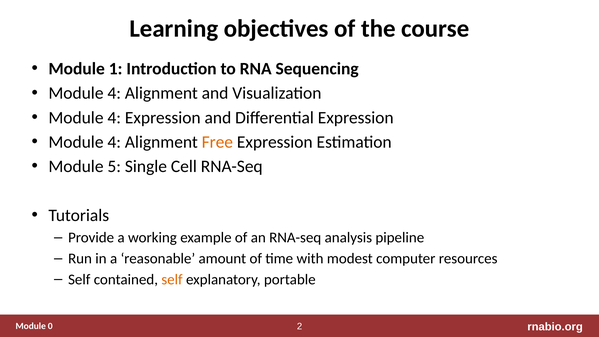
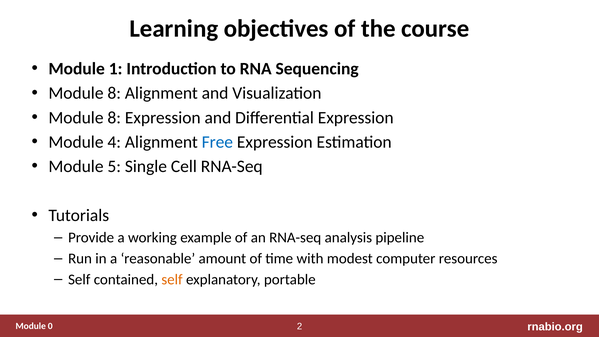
4 at (114, 93): 4 -> 8
4 at (114, 118): 4 -> 8
Free colour: orange -> blue
